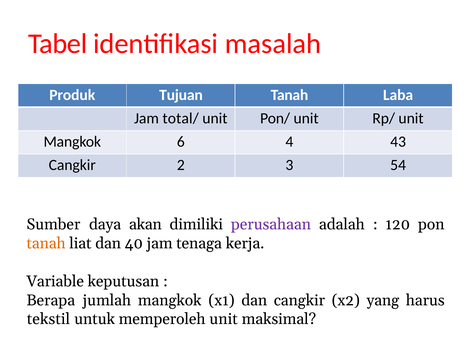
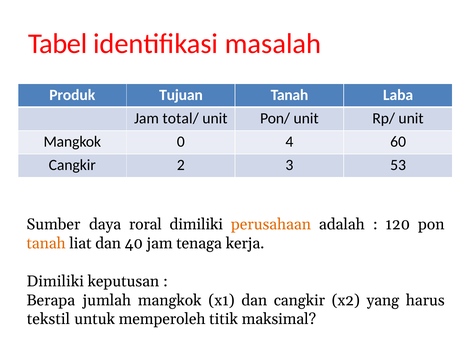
6: 6 -> 0
43: 43 -> 60
54: 54 -> 53
akan: akan -> roral
perusahaan colour: purple -> orange
Variable at (55, 281): Variable -> Dimiliki
memperoleh unit: unit -> titik
